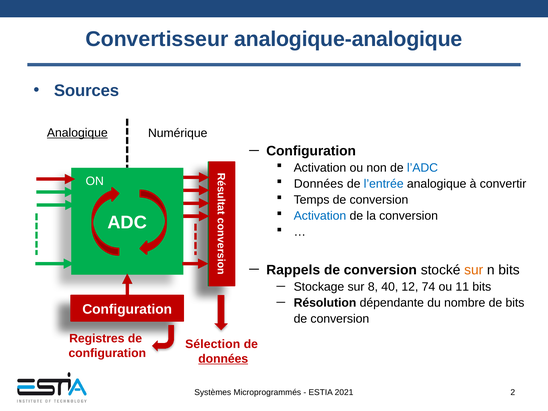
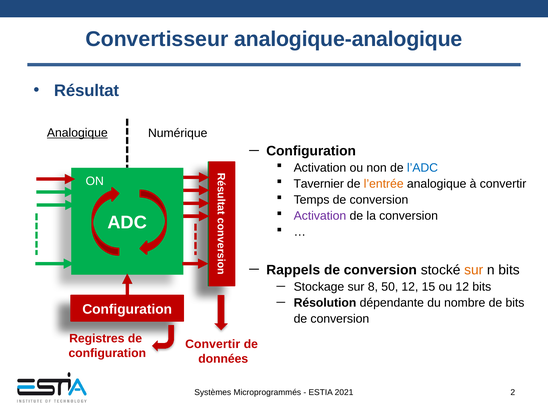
Sources: Sources -> Résultat
Données at (319, 184): Données -> Tavernier
l’entrée colour: blue -> orange
Activation at (320, 216) colour: blue -> purple
40: 40 -> 50
74: 74 -> 15
ou 11: 11 -> 12
Sélection at (213, 344): Sélection -> Convertir
données at (223, 359) underline: present -> none
